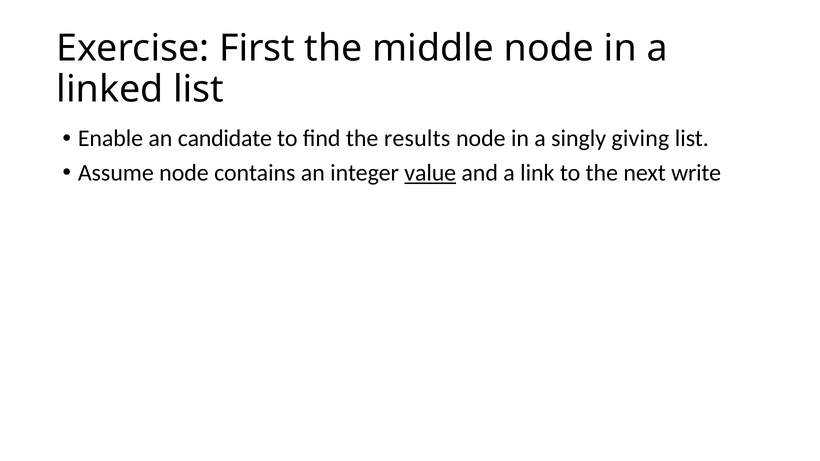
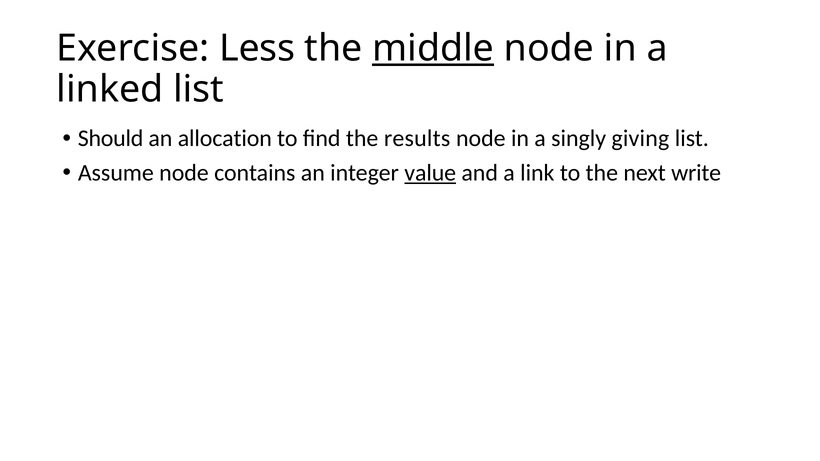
First: First -> Less
middle underline: none -> present
Enable: Enable -> Should
candidate: candidate -> allocation
